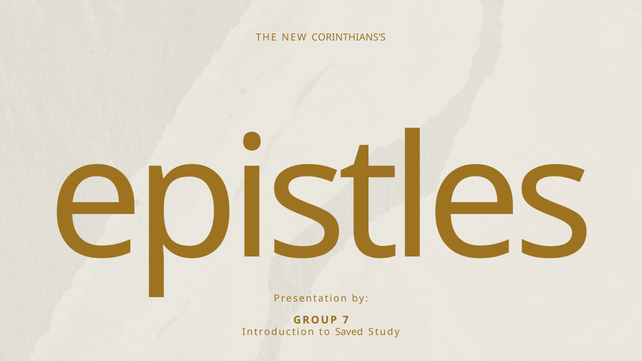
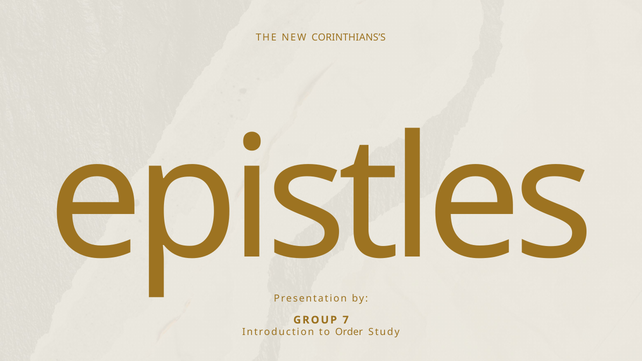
Saved: Saved -> Order
